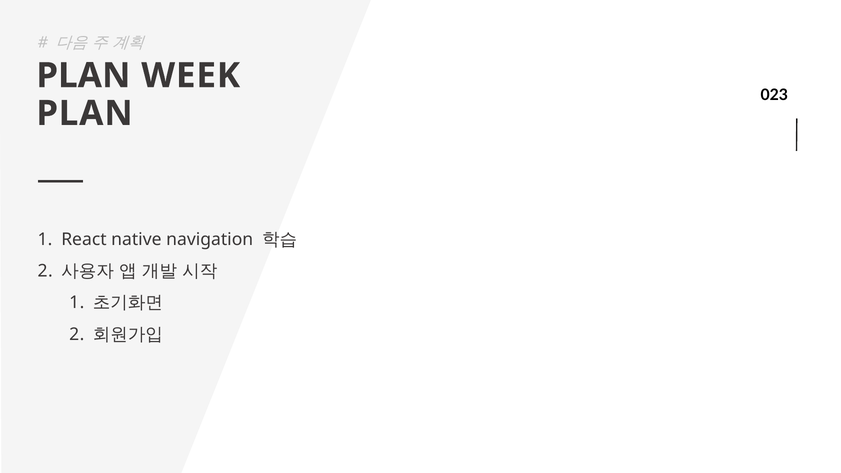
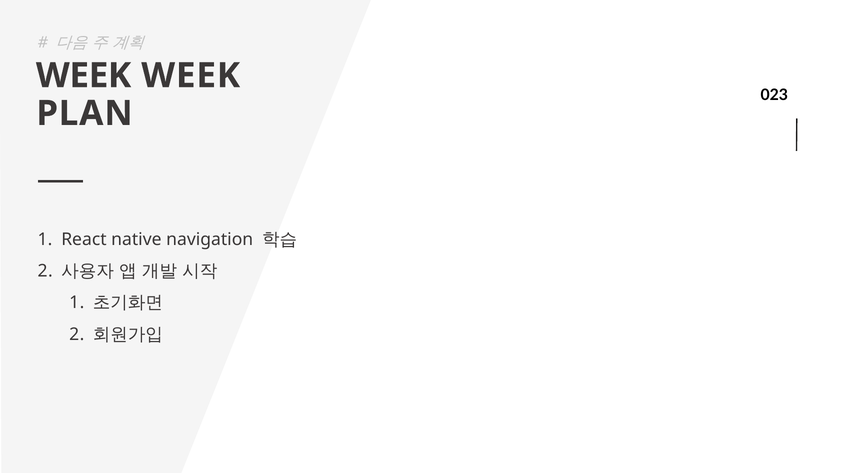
PLAN at (83, 76): PLAN -> WEEK
